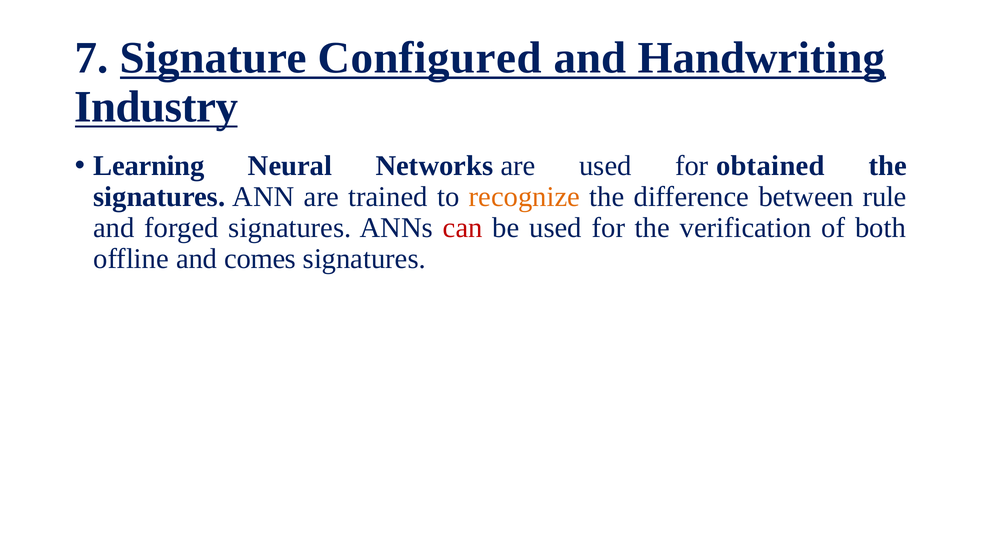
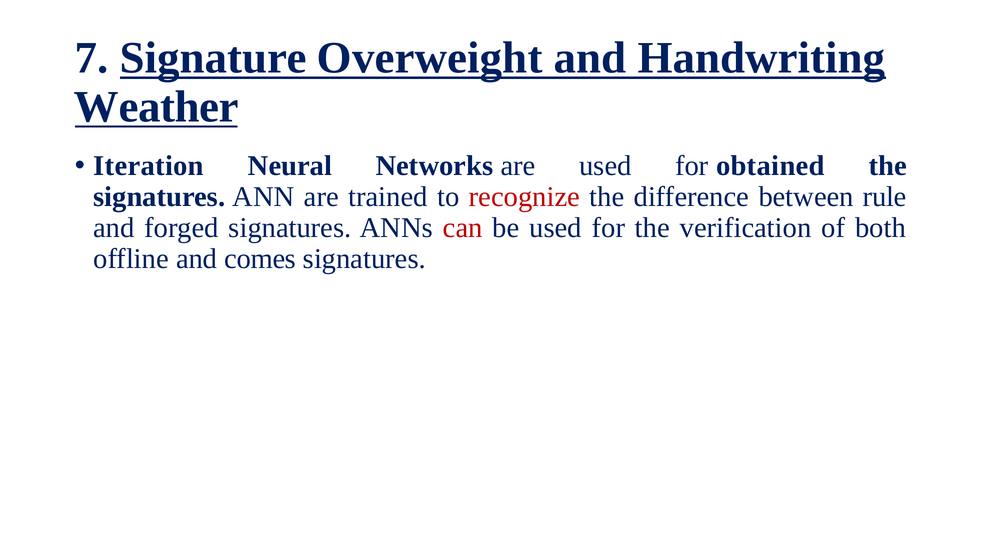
Configured: Configured -> Overweight
Industry: Industry -> Weather
Learning: Learning -> Iteration
recognize colour: orange -> red
